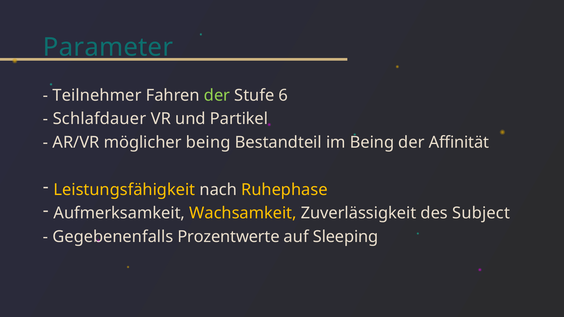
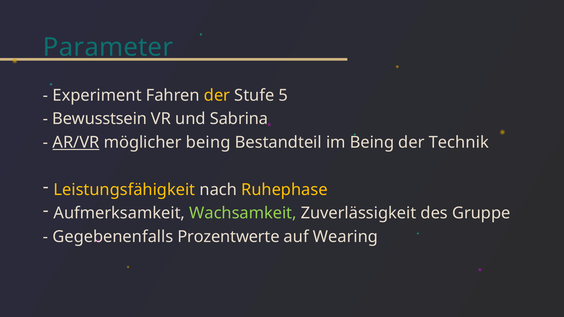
Teilnehmer: Teilnehmer -> Experiment
der at (217, 95) colour: light green -> yellow
6: 6 -> 5
Schlafdauer: Schlafdauer -> Bewusstsein
Partikel: Partikel -> Sabrina
AR/VR underline: none -> present
Affinität: Affinität -> Technik
Wachsamkeit colour: yellow -> light green
Subject: Subject -> Gruppe
Sleeping: Sleeping -> Wearing
